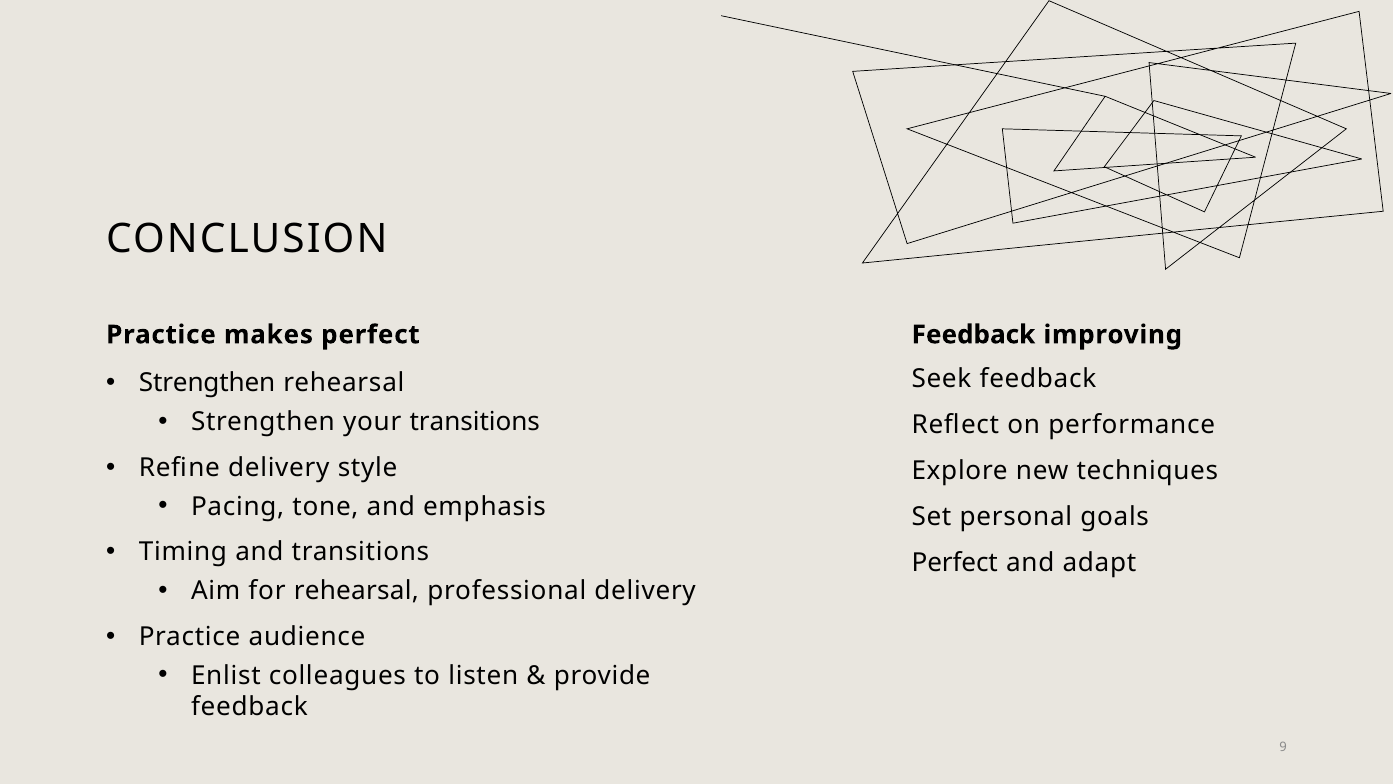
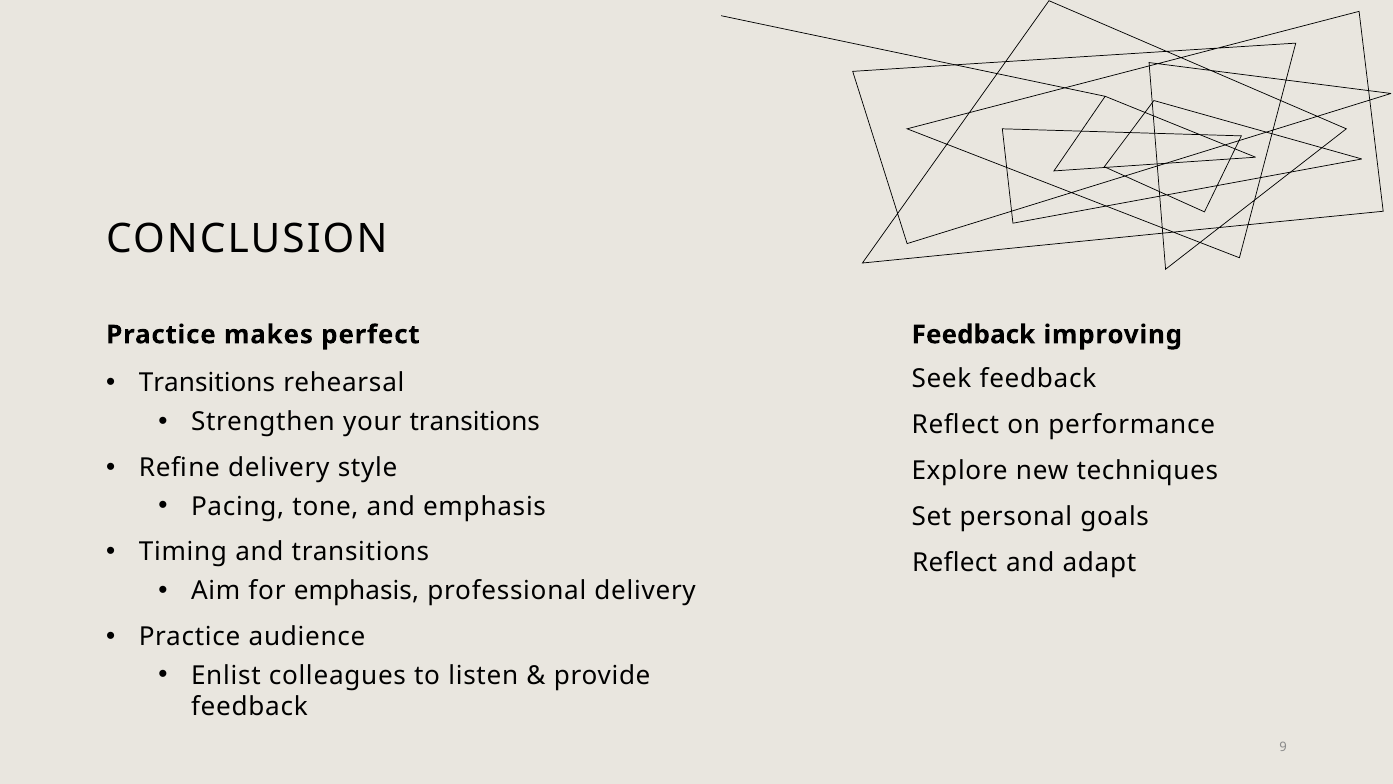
Strengthen at (207, 383): Strengthen -> Transitions
Perfect at (955, 563): Perfect -> Reflect
for rehearsal: rehearsal -> emphasis
